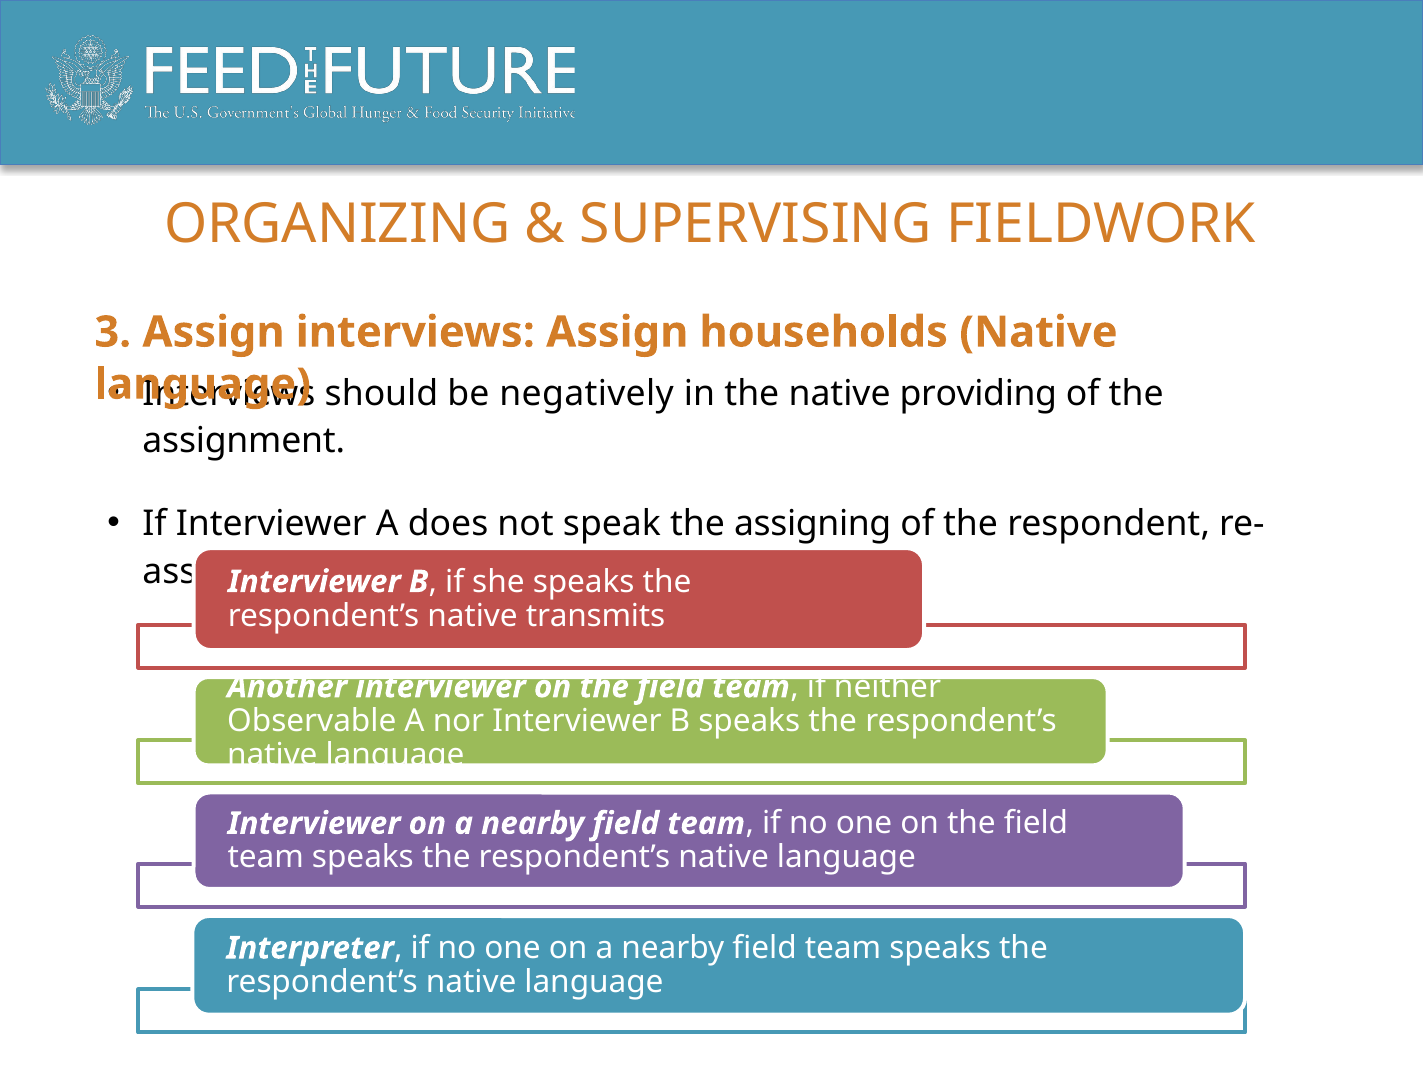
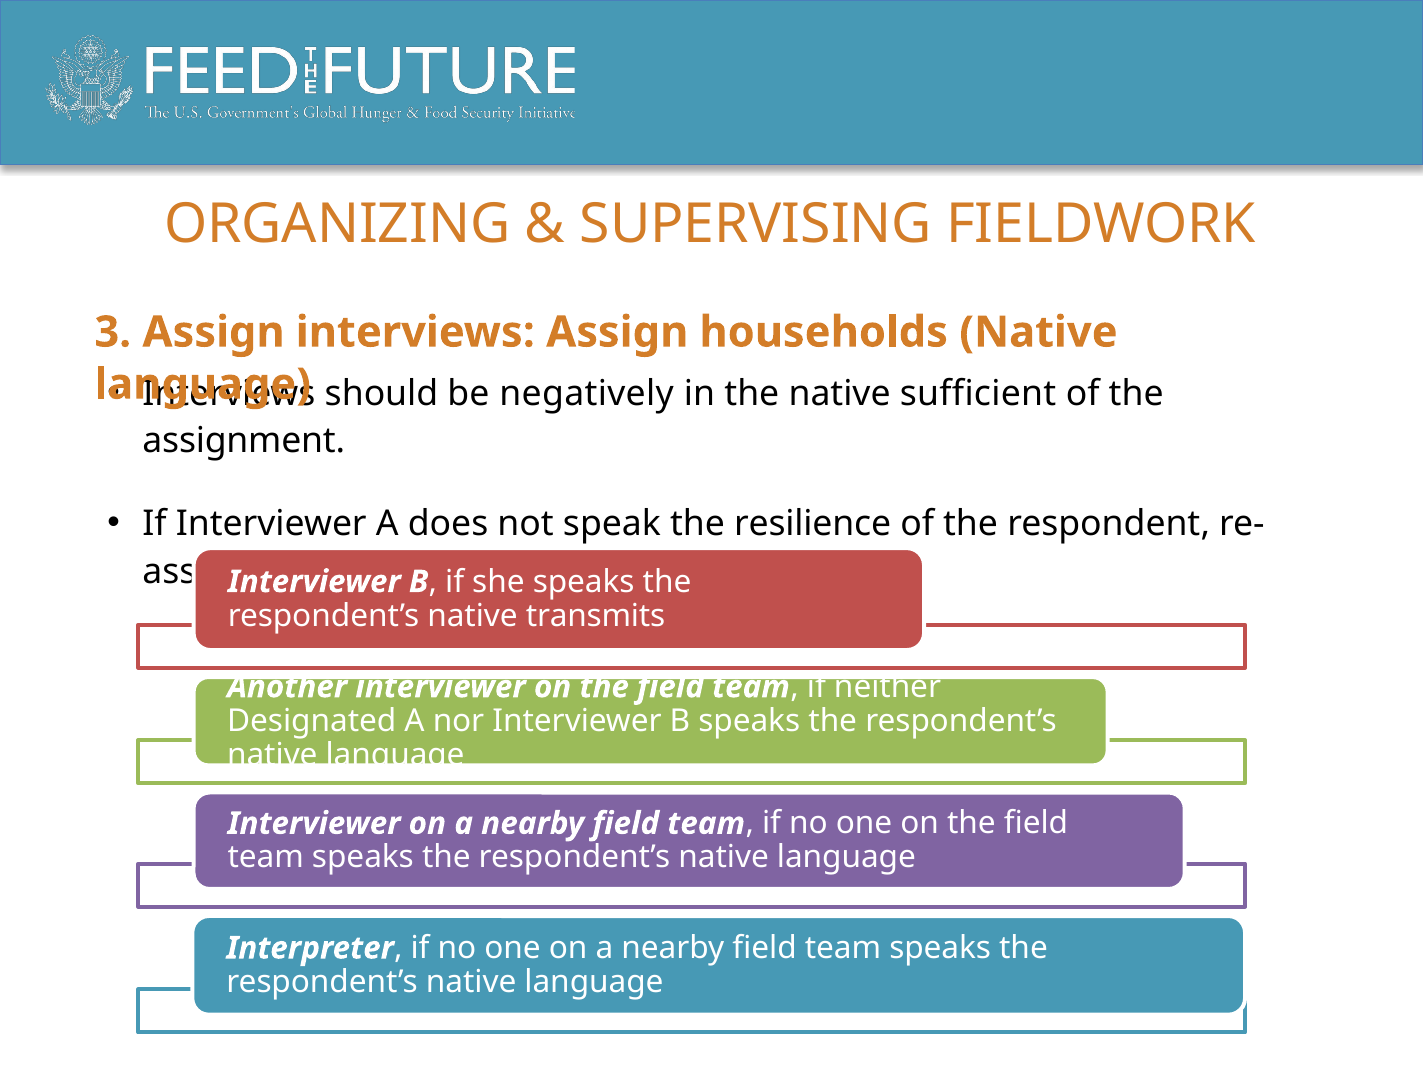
providing: providing -> sufficient
assigning: assigning -> resilience
Observable: Observable -> Designated
